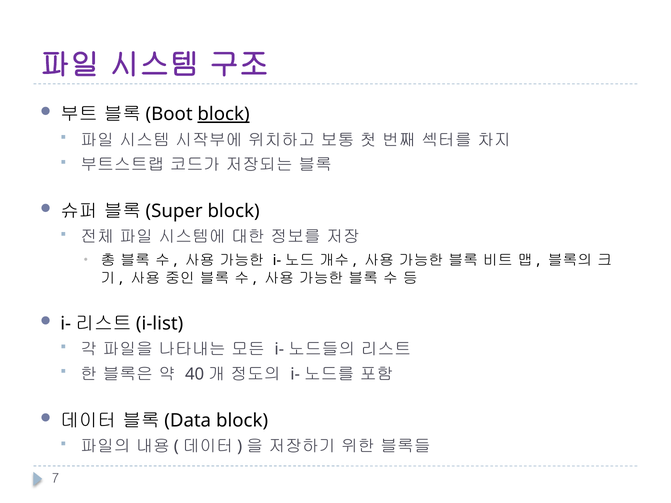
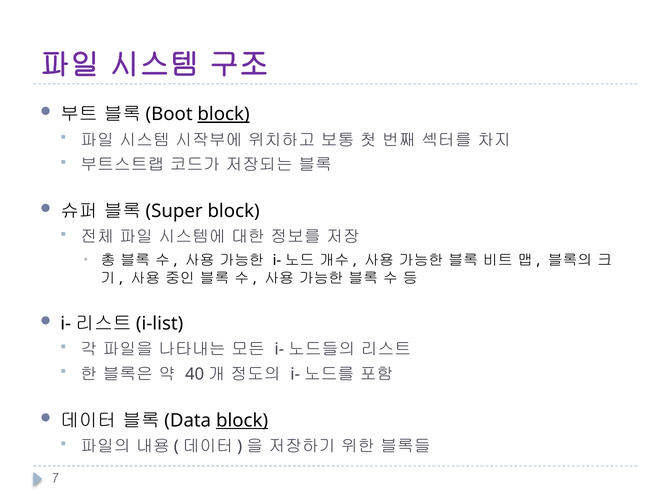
block at (242, 421) underline: none -> present
